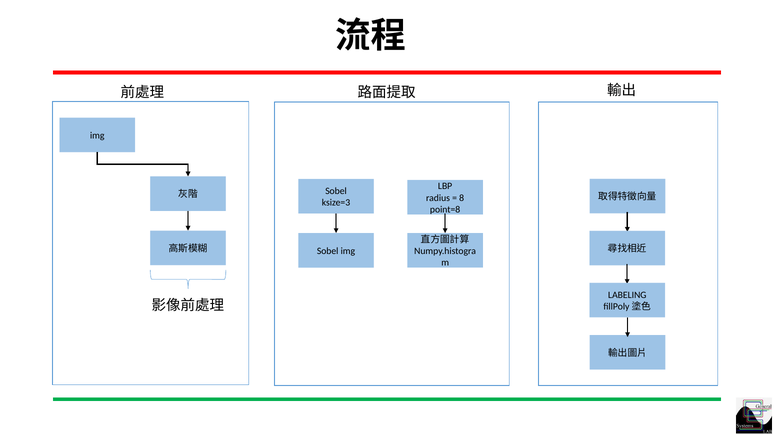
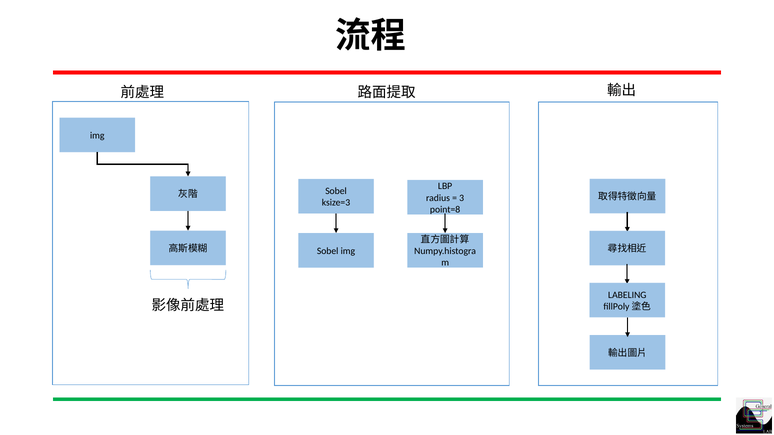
8: 8 -> 3
